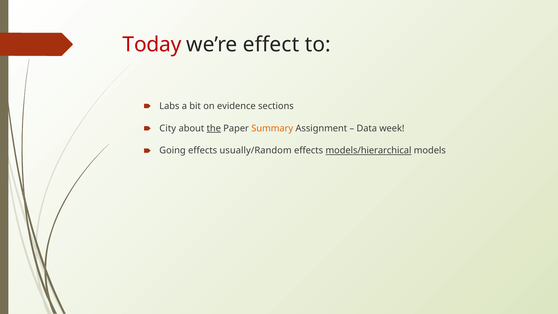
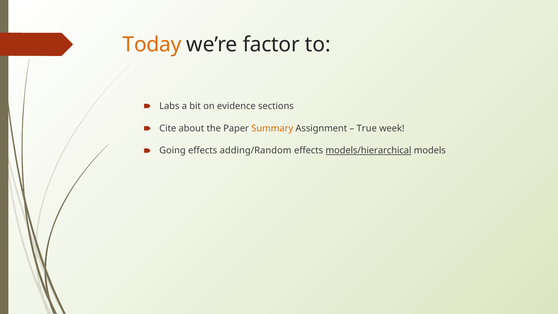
Today colour: red -> orange
effect: effect -> factor
City: City -> Cite
the underline: present -> none
Data: Data -> True
usually/Random: usually/Random -> adding/Random
